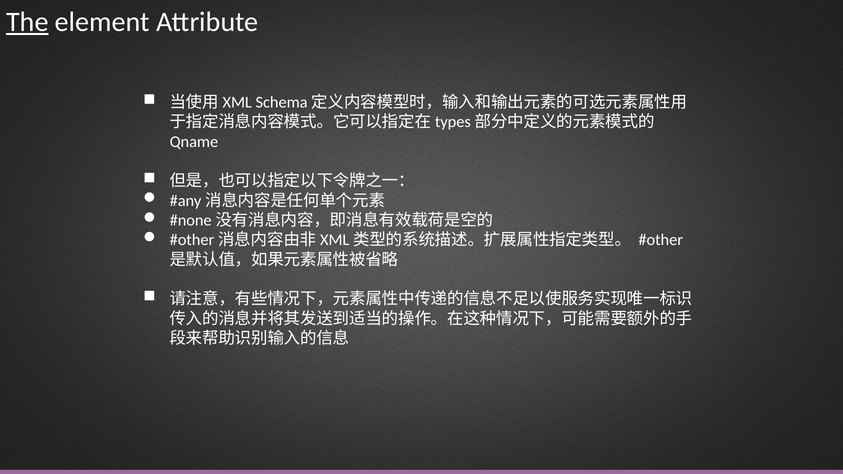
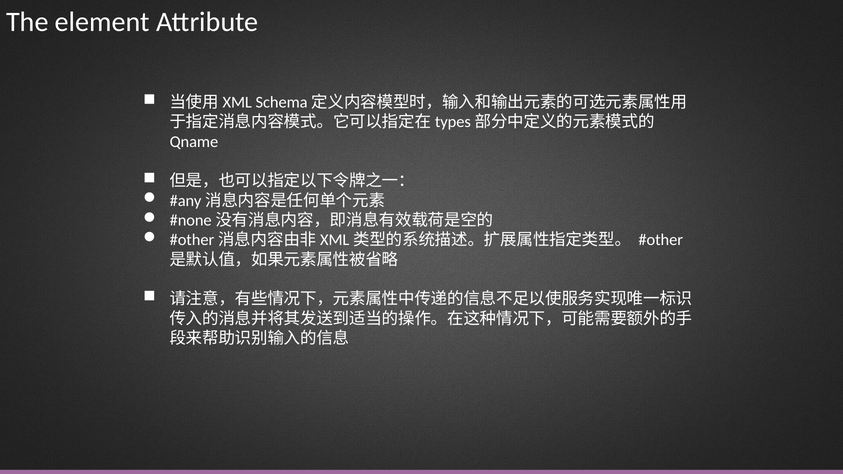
The underline: present -> none
